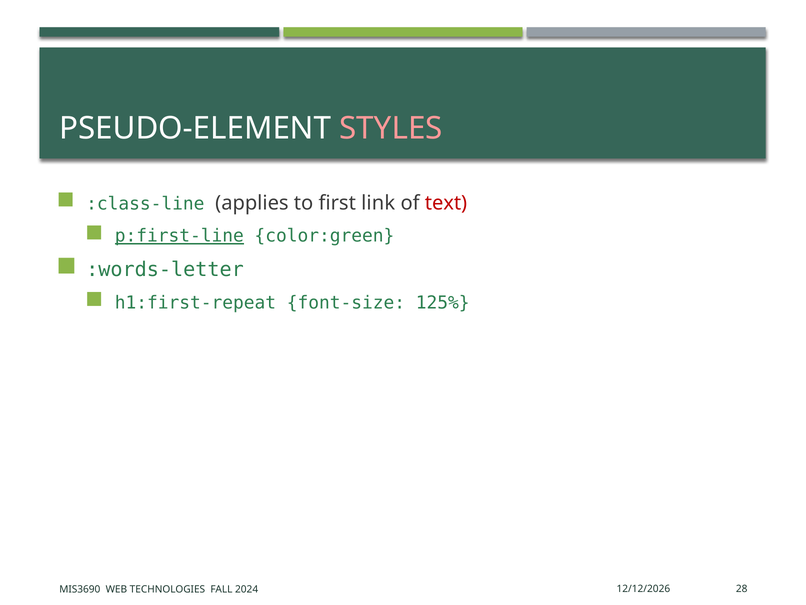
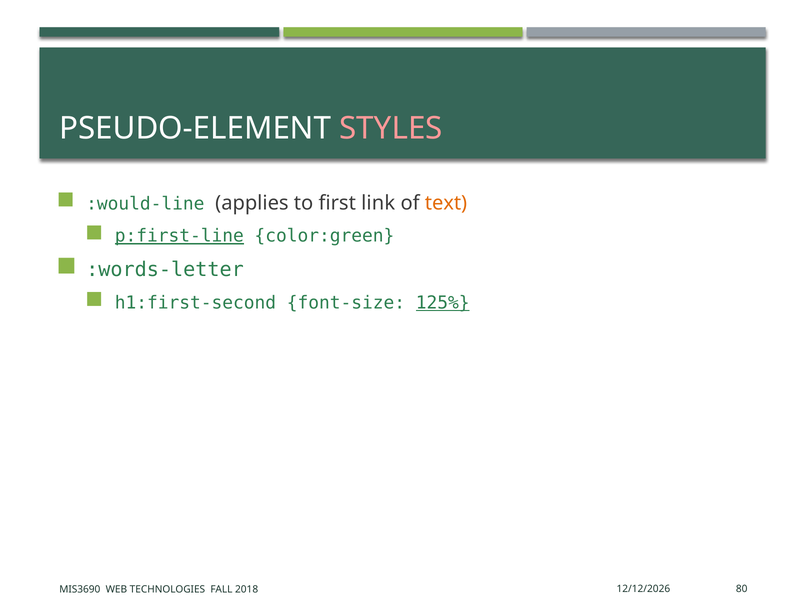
:class-line: :class-line -> :would-line
text colour: red -> orange
h1:first-repeat: h1:first-repeat -> h1:first-second
125% underline: none -> present
28: 28 -> 80
2024: 2024 -> 2018
